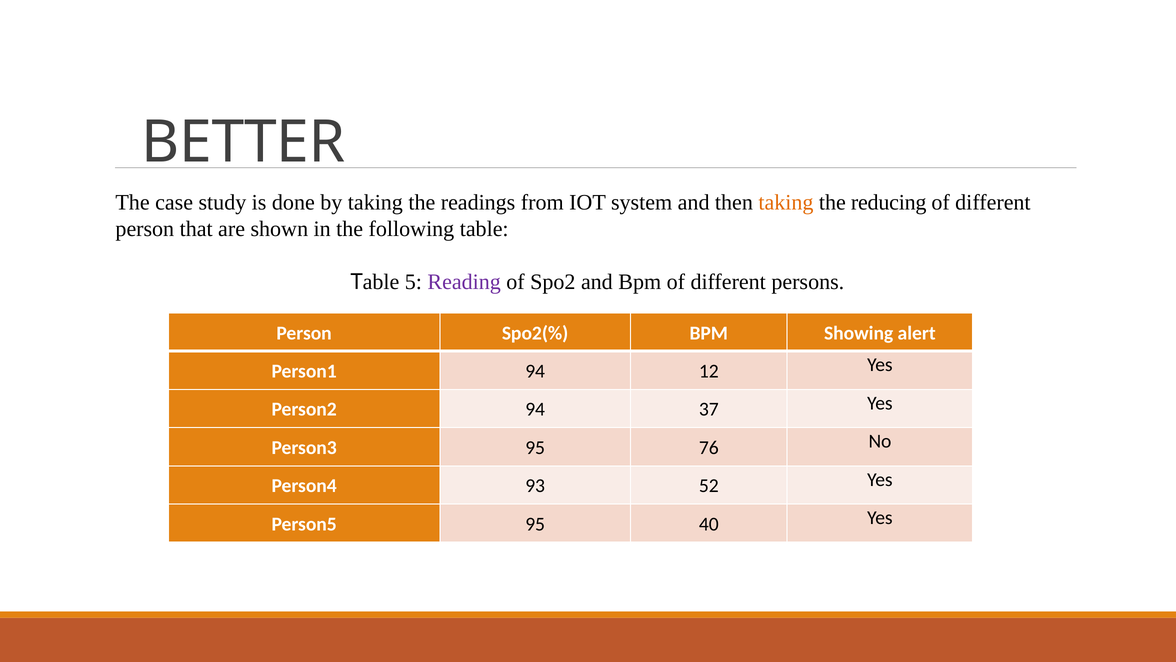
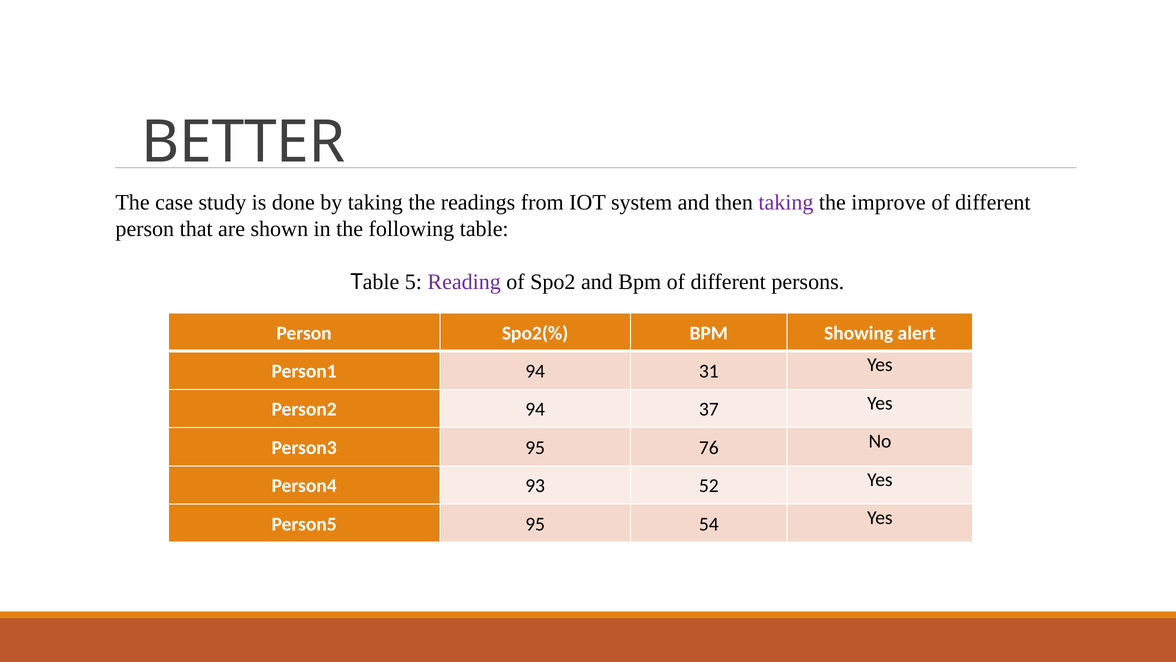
taking at (786, 203) colour: orange -> purple
reducing: reducing -> improve
12: 12 -> 31
40: 40 -> 54
